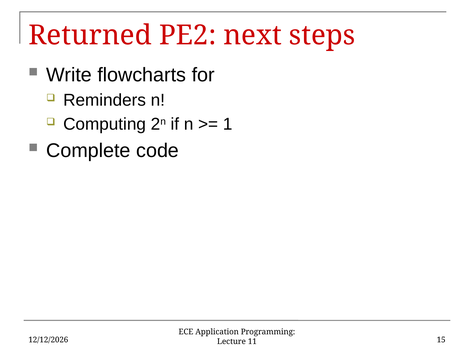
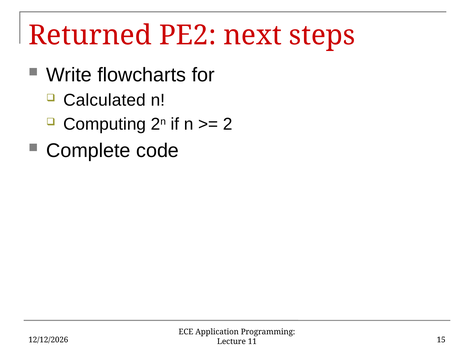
Reminders: Reminders -> Calculated
1: 1 -> 2
